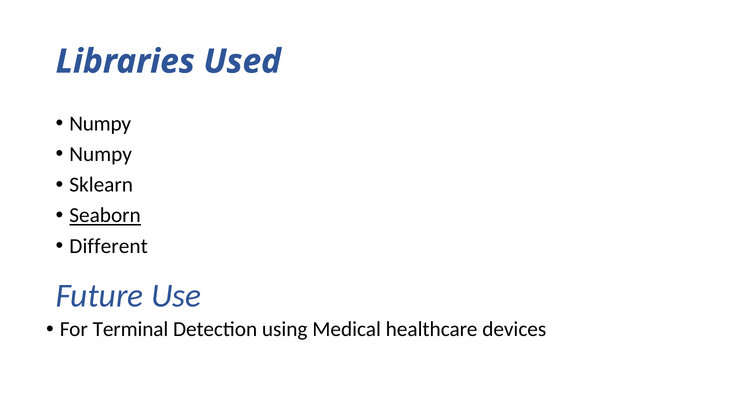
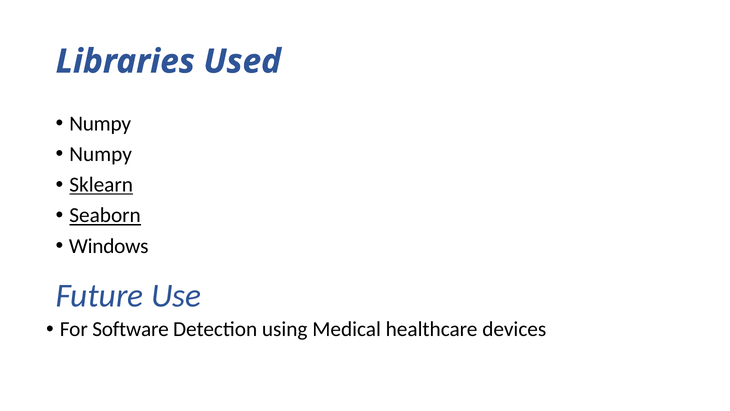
Sklearn underline: none -> present
Different: Different -> Windows
Terminal: Terminal -> Software
